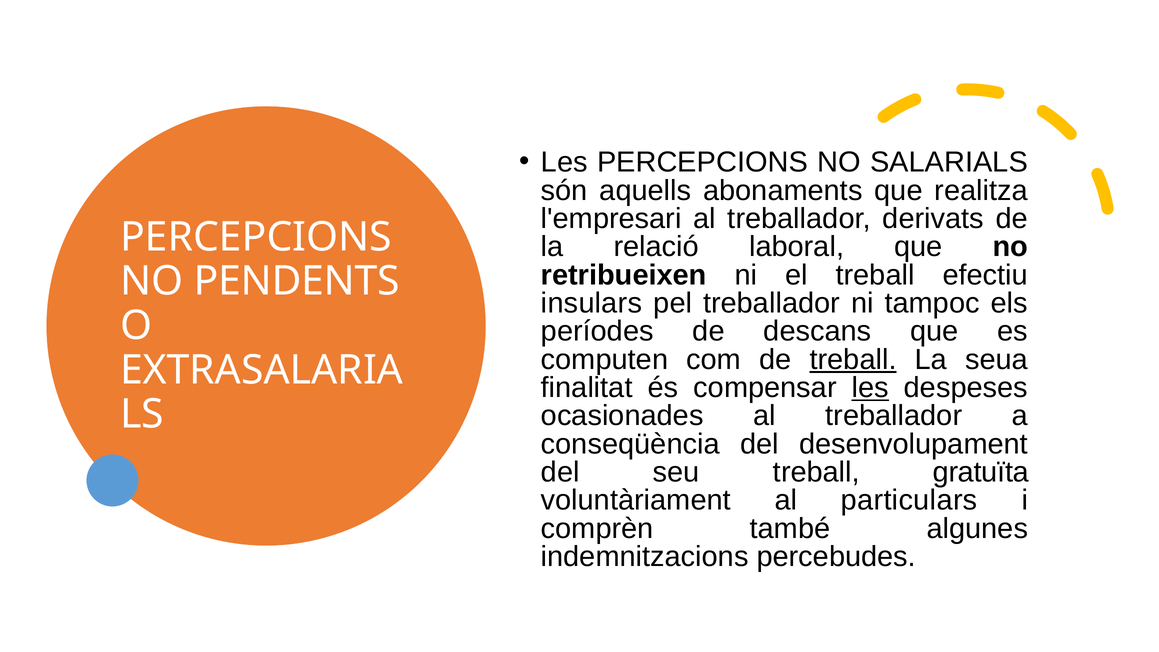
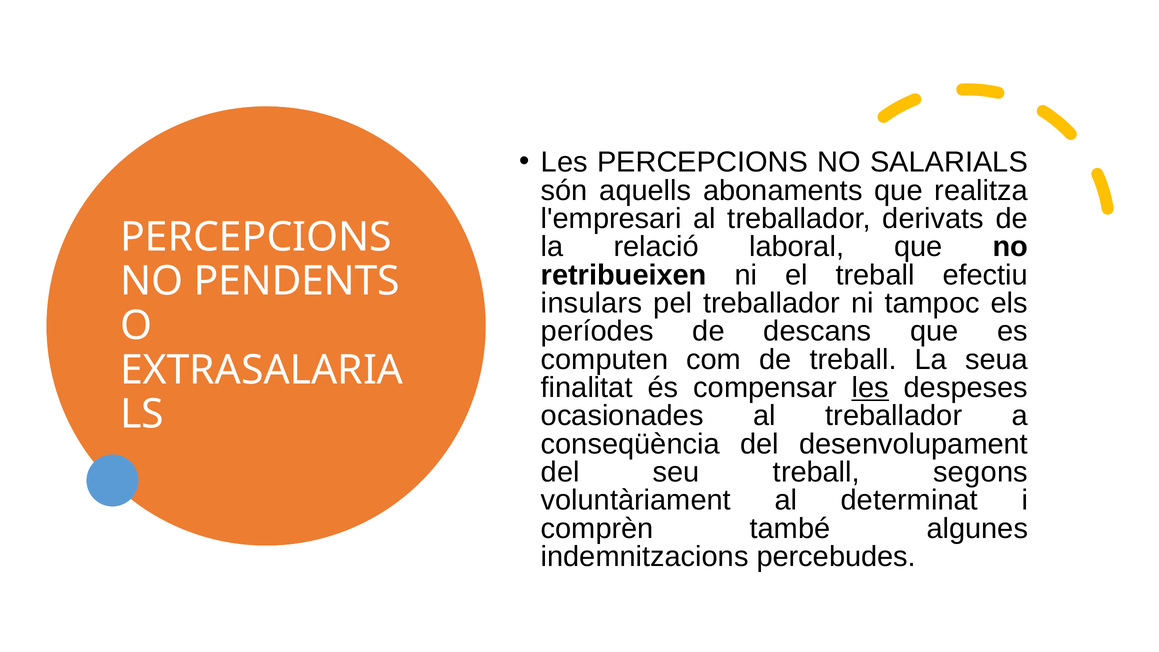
treball at (853, 360) underline: present -> none
gratuïta: gratuïta -> segons
particulars: particulars -> determinat
